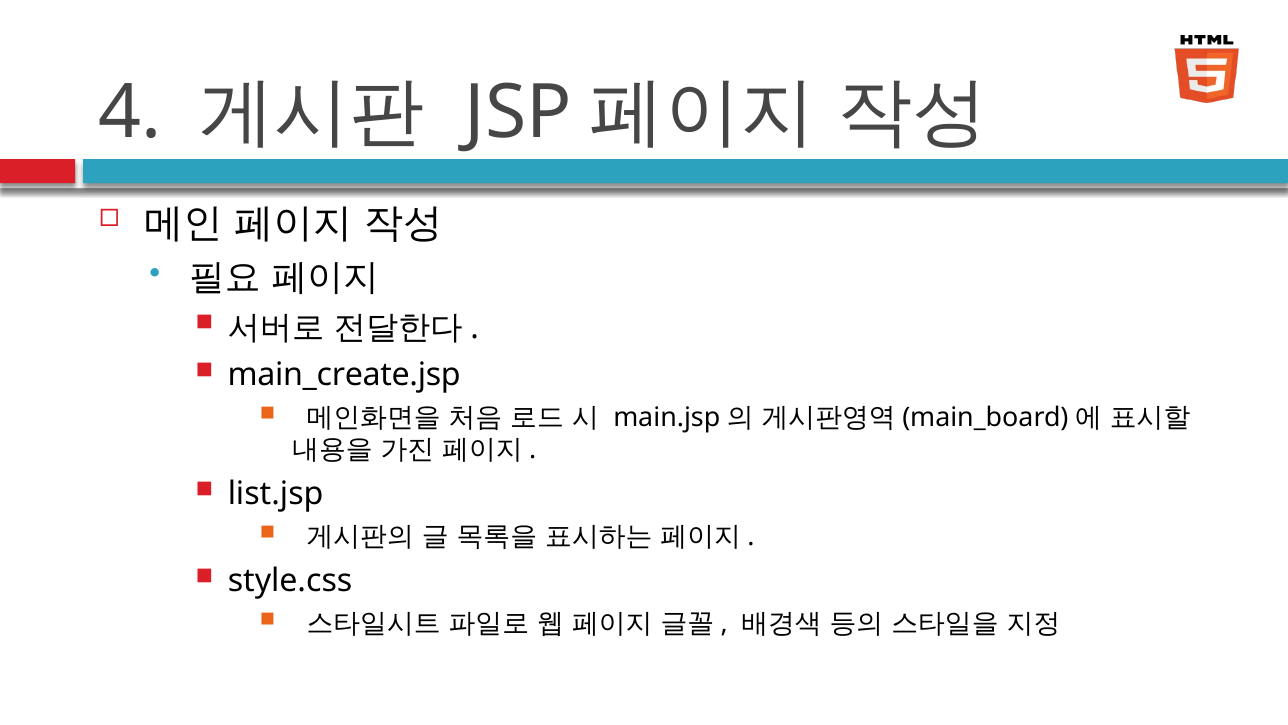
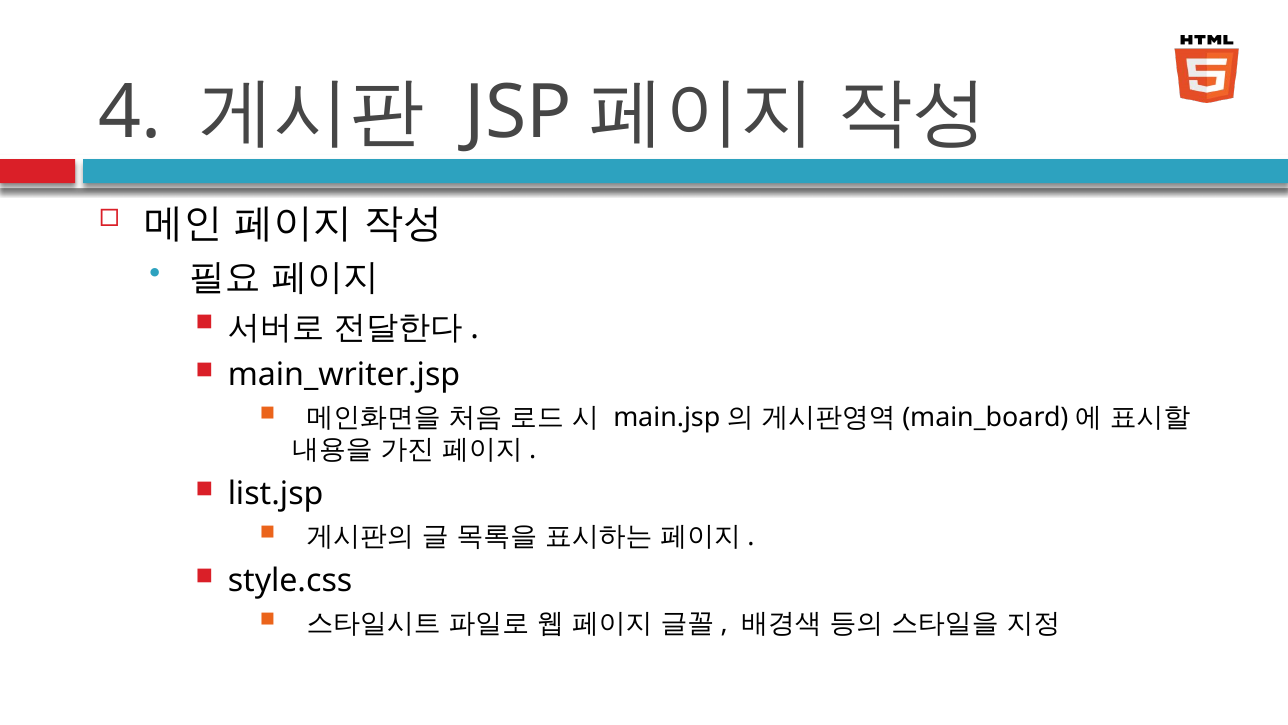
main_create.jsp: main_create.jsp -> main_writer.jsp
